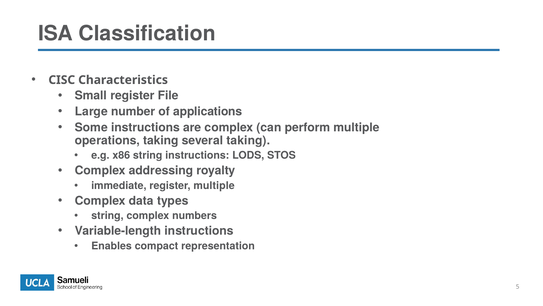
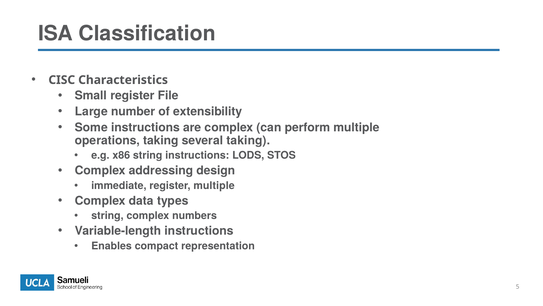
applications: applications -> extensibility
royalty: royalty -> design
